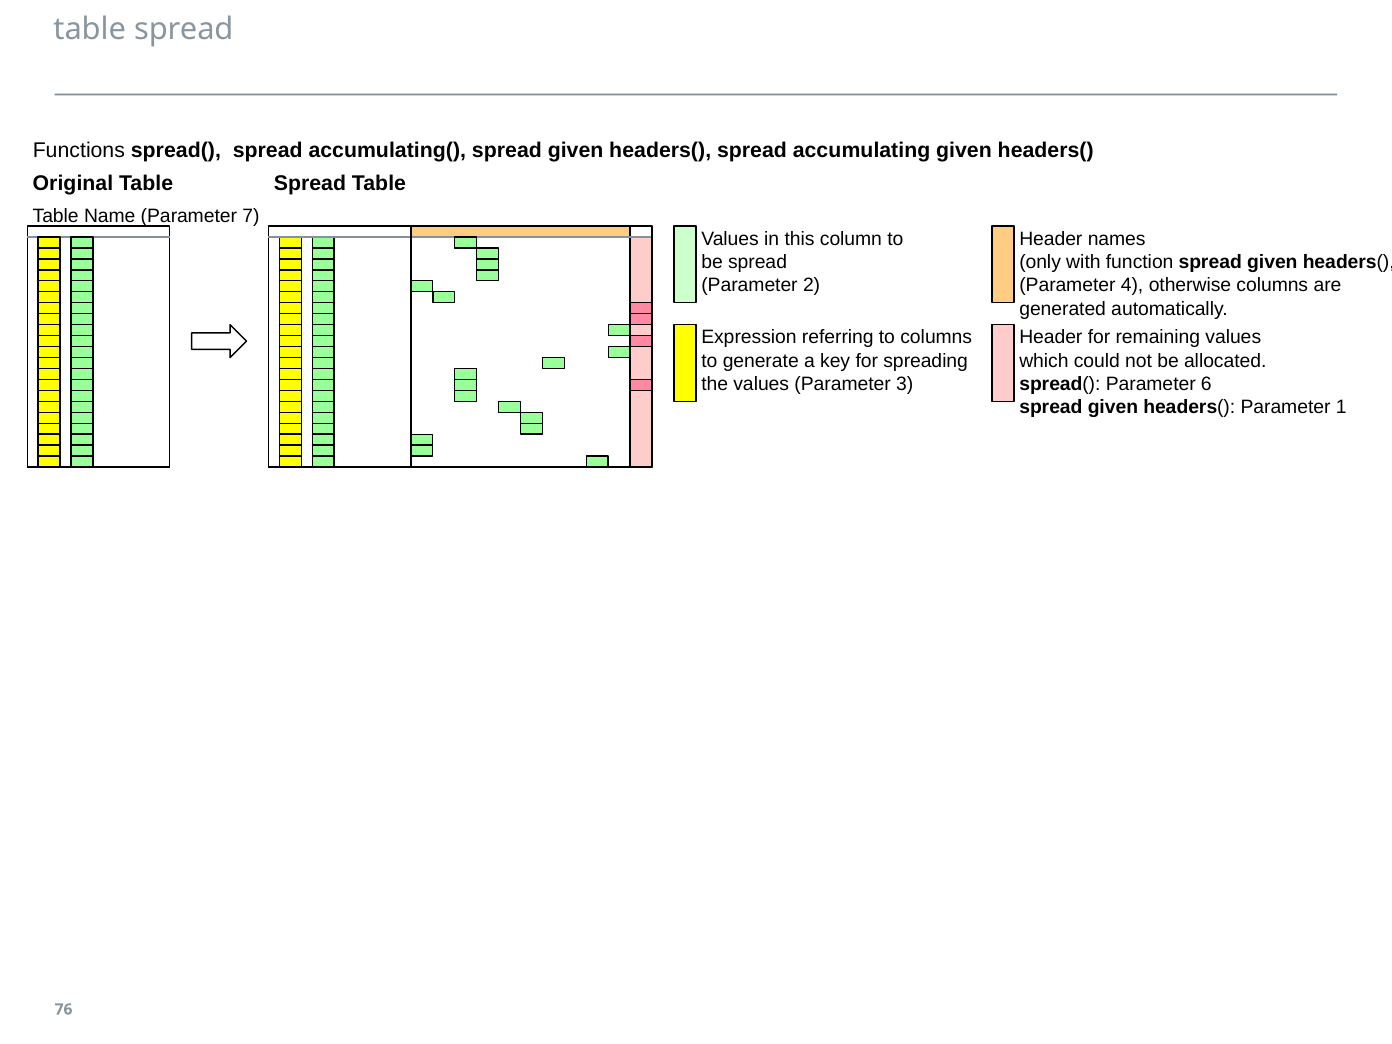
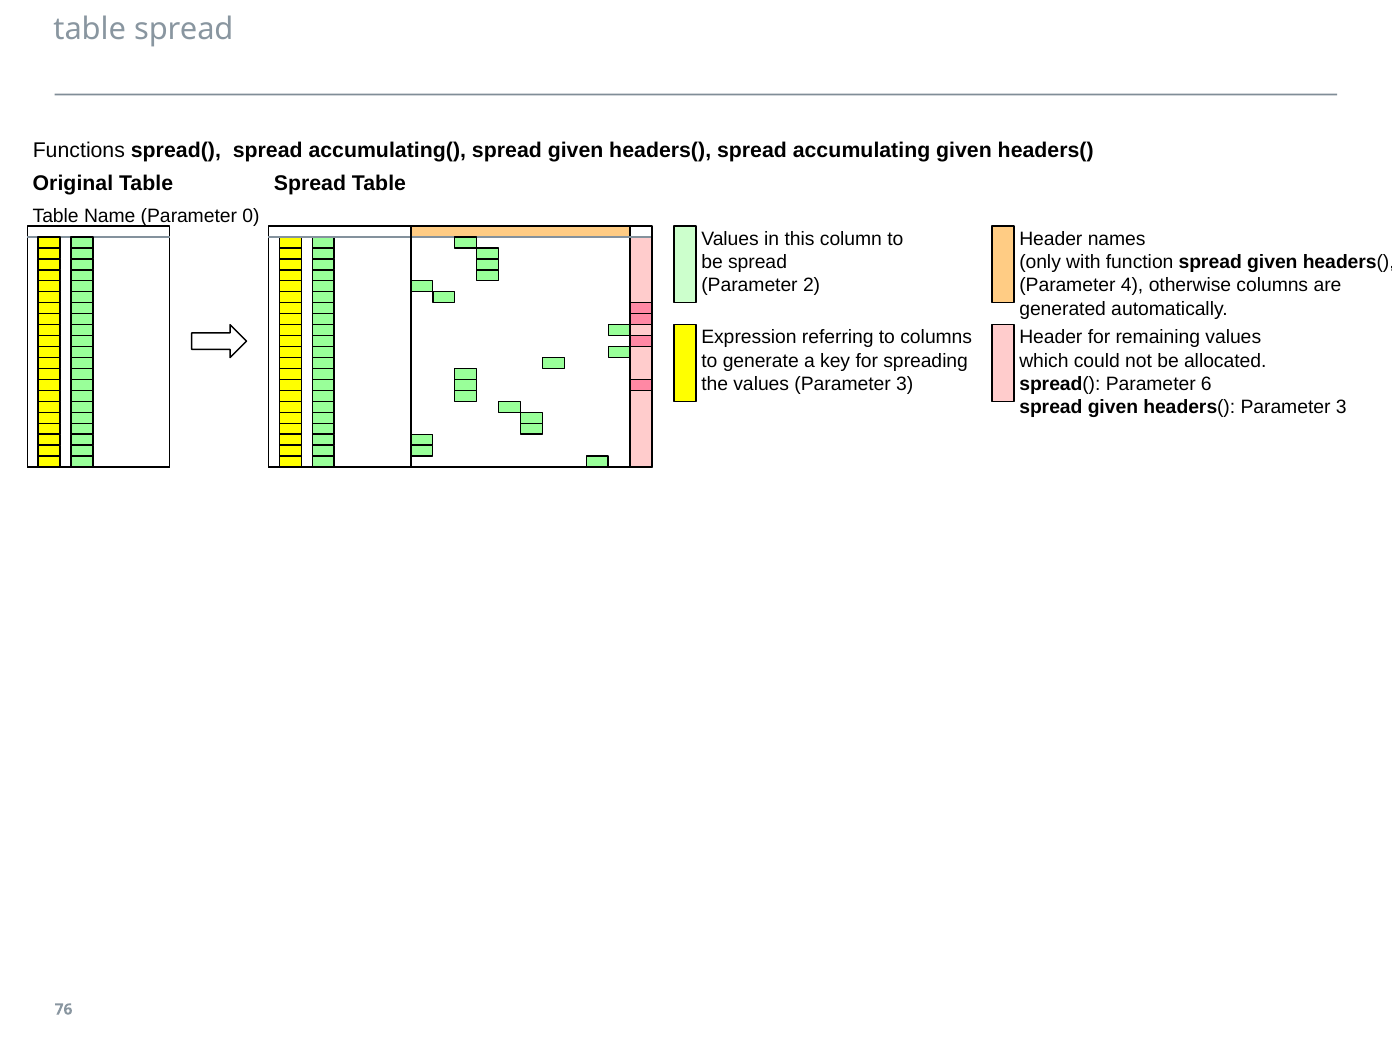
7: 7 -> 0
headers( Parameter 1: 1 -> 3
